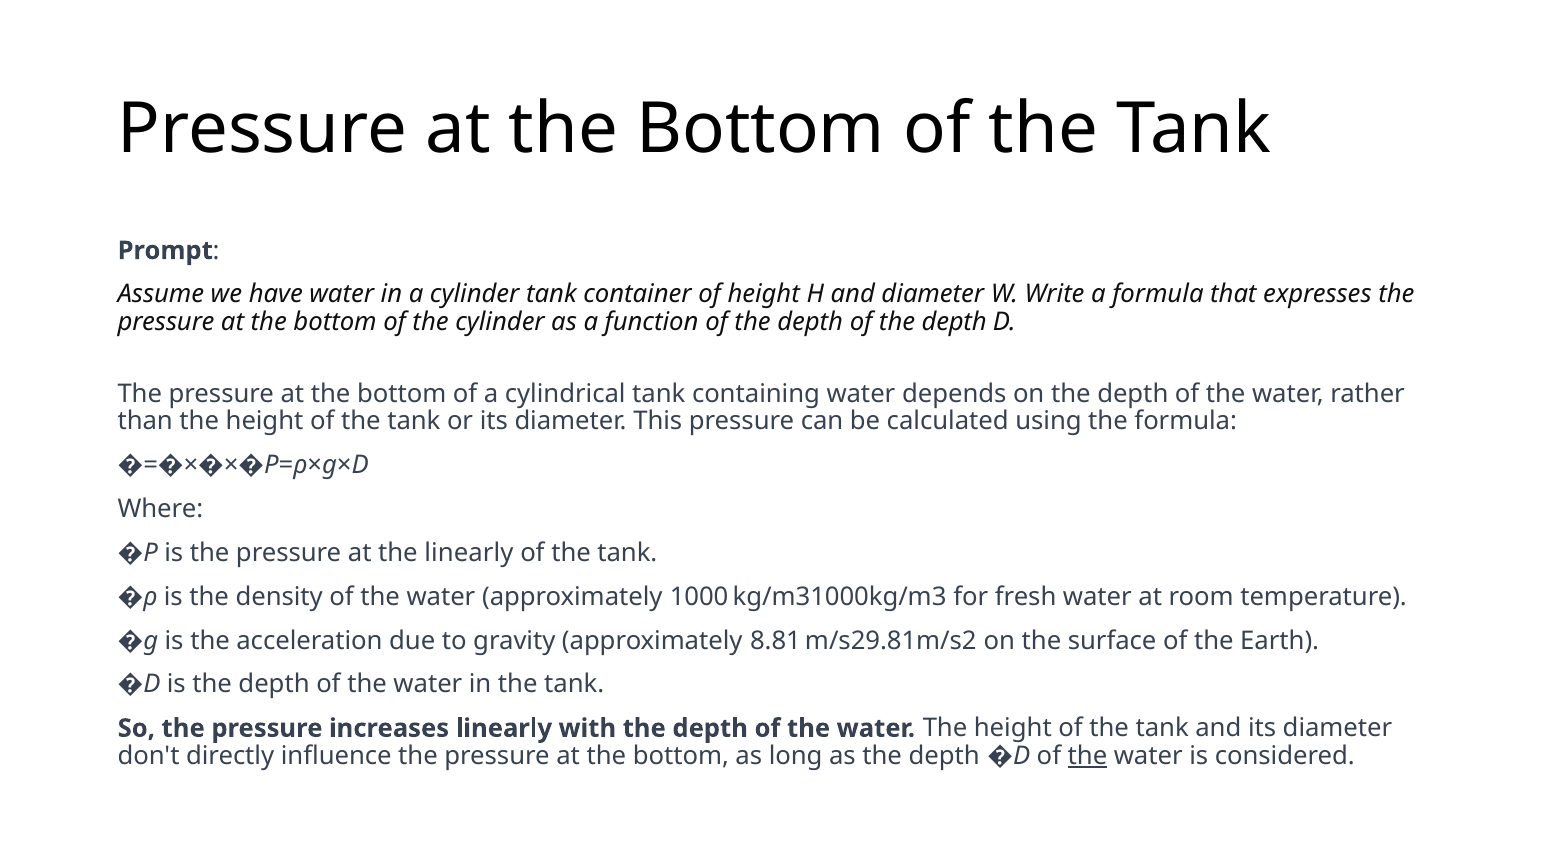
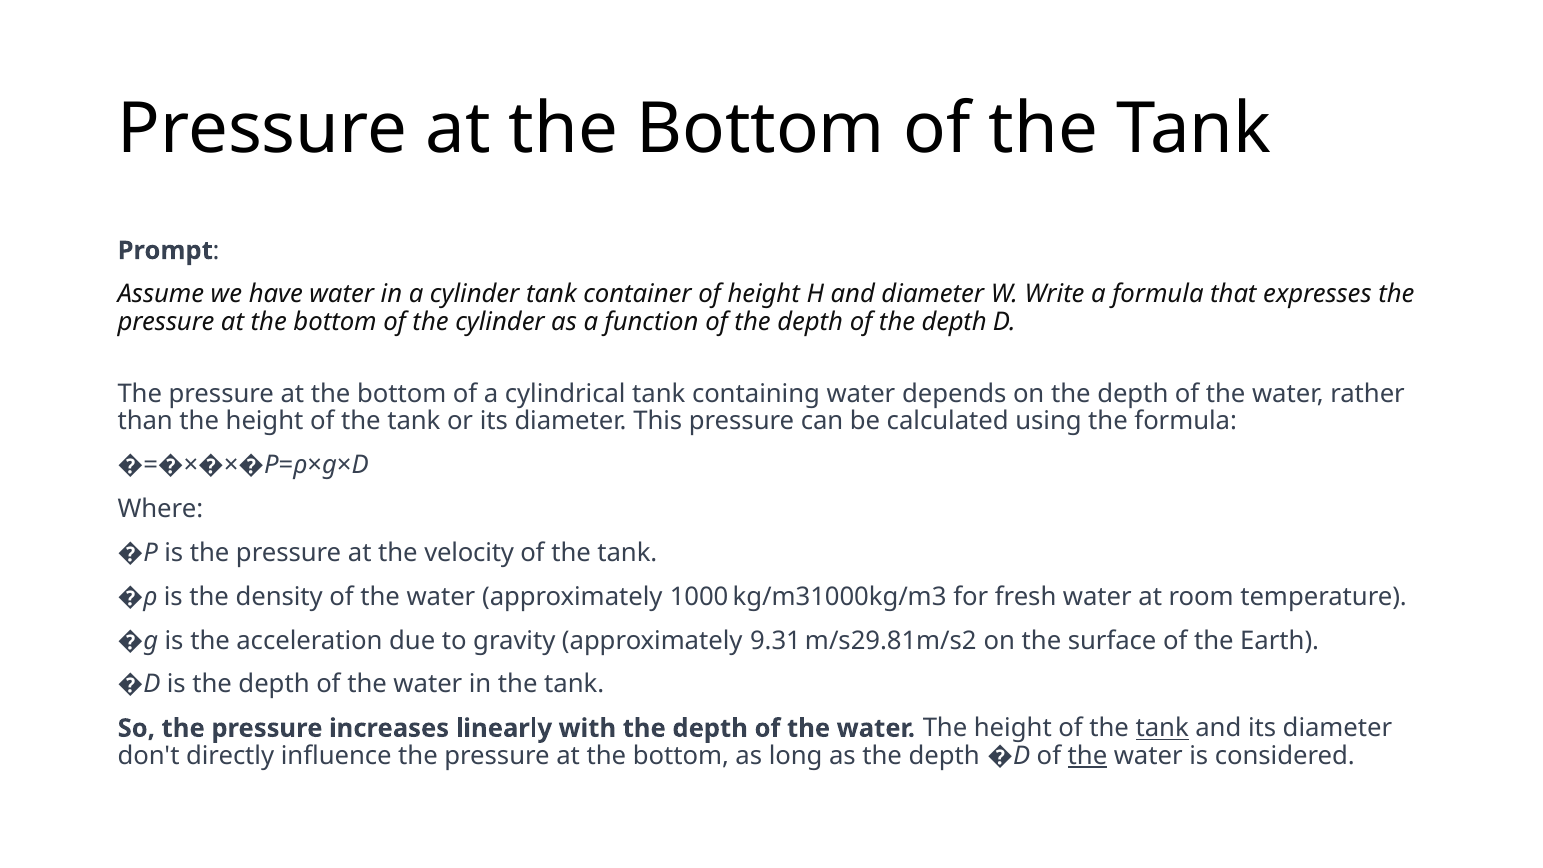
the linearly: linearly -> velocity
8.81: 8.81 -> 9.31
tank at (1162, 728) underline: none -> present
